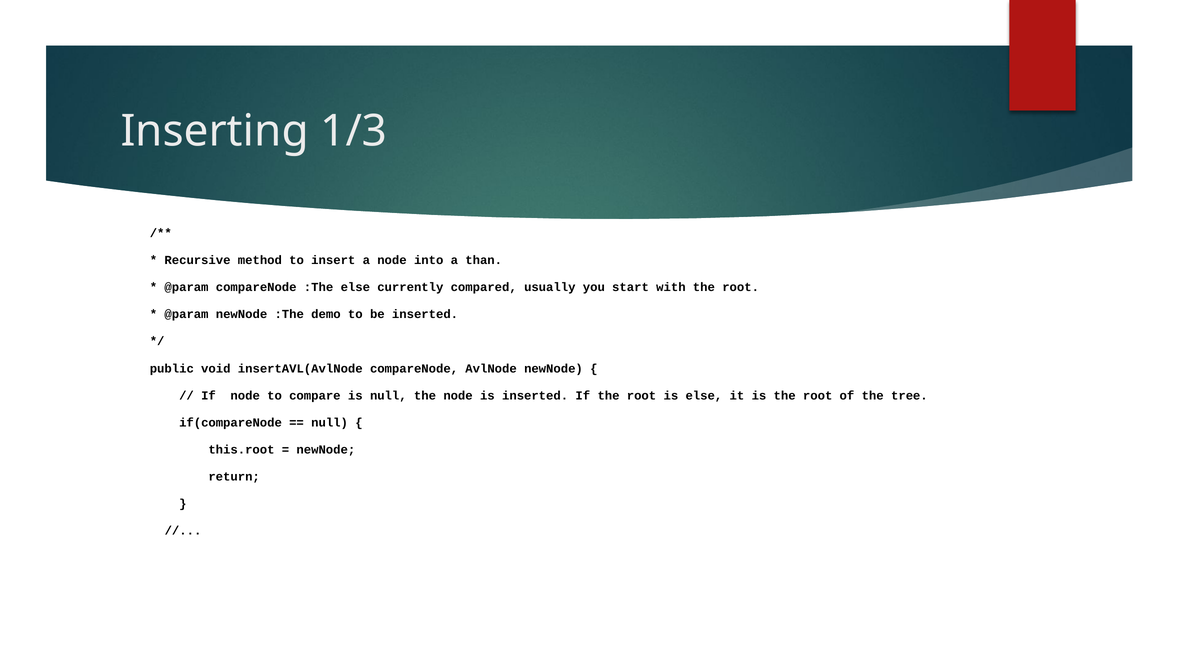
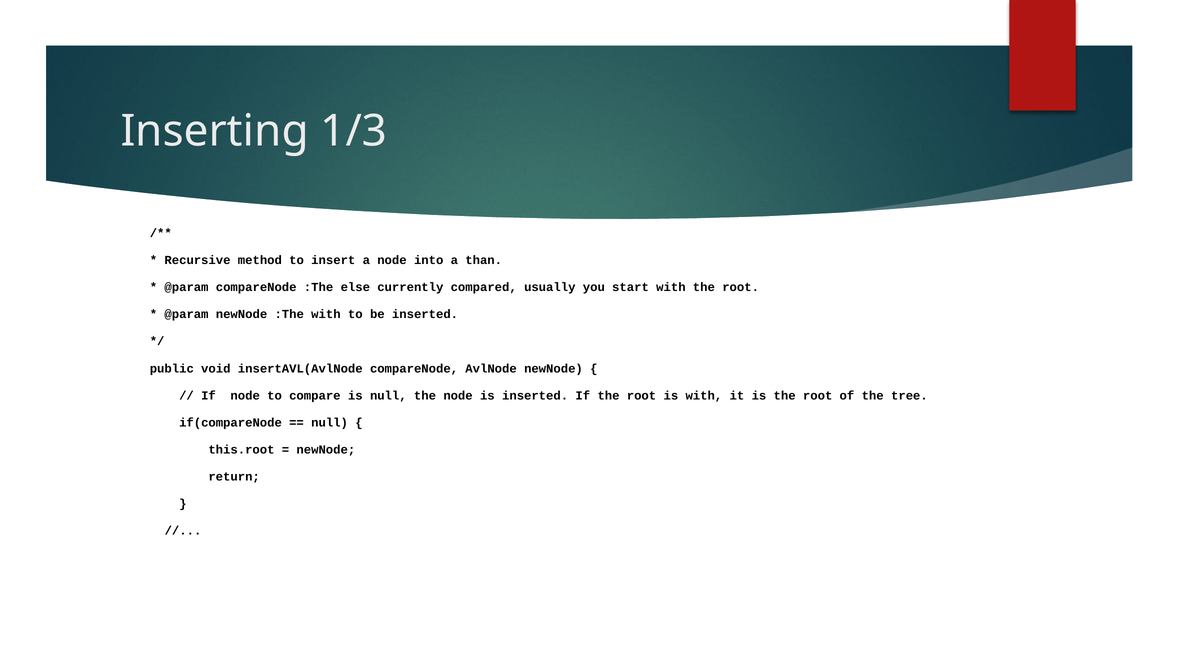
:The demo: demo -> with
is else: else -> with
